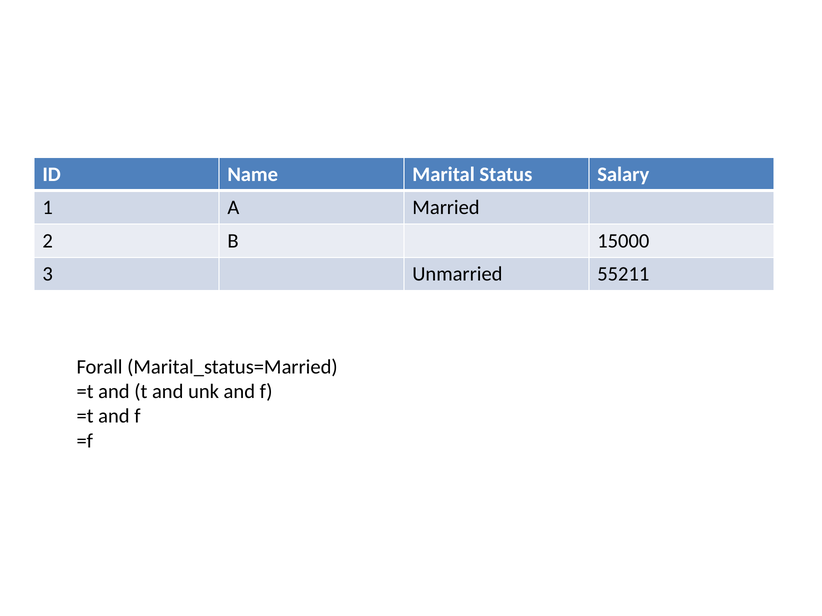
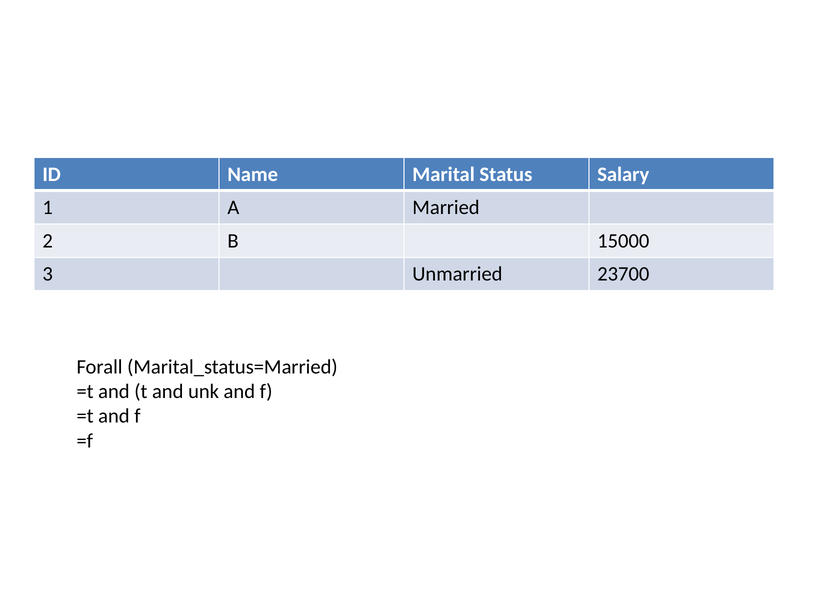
55211: 55211 -> 23700
